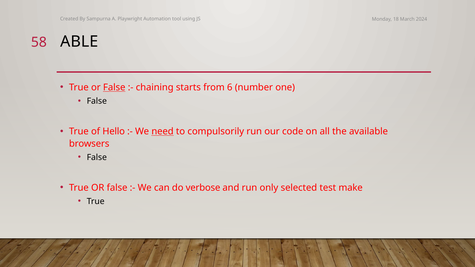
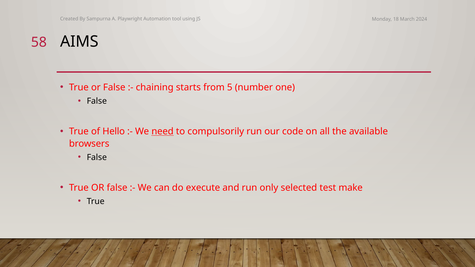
ABLE: ABLE -> AIMS
False at (114, 88) underline: present -> none
6: 6 -> 5
verbose: verbose -> execute
